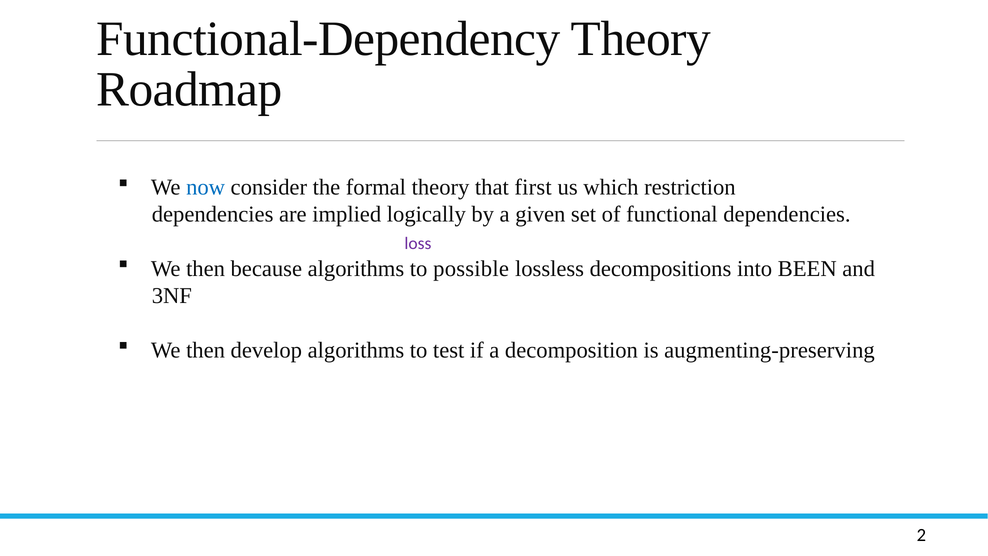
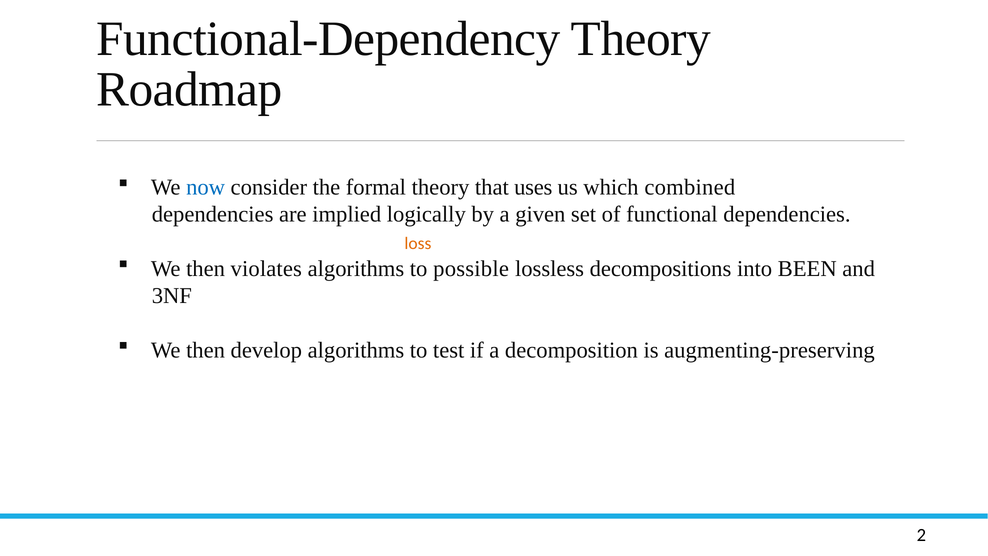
first: first -> uses
restriction: restriction -> combined
loss colour: purple -> orange
because: because -> violates
